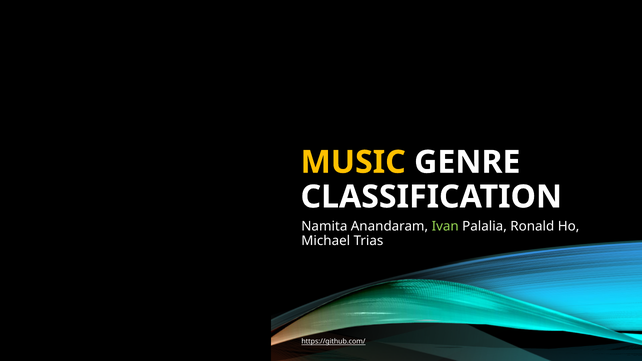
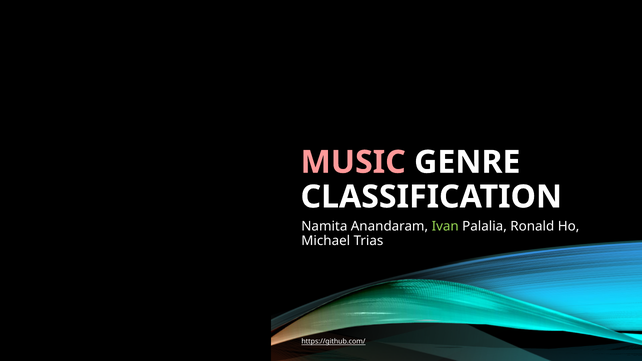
MUSIC colour: yellow -> pink
